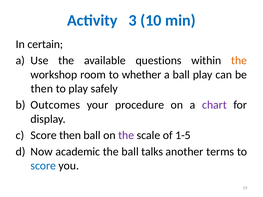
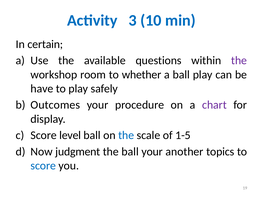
the at (239, 61) colour: orange -> purple
then at (42, 89): then -> have
Score then: then -> level
the at (126, 135) colour: purple -> blue
academic: academic -> judgment
ball talks: talks -> your
terms: terms -> topics
